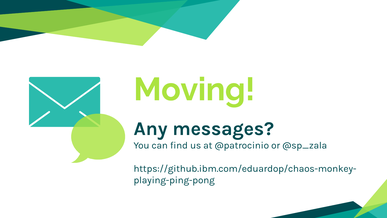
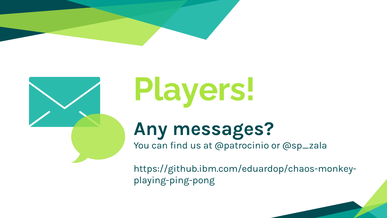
Moving: Moving -> Players
